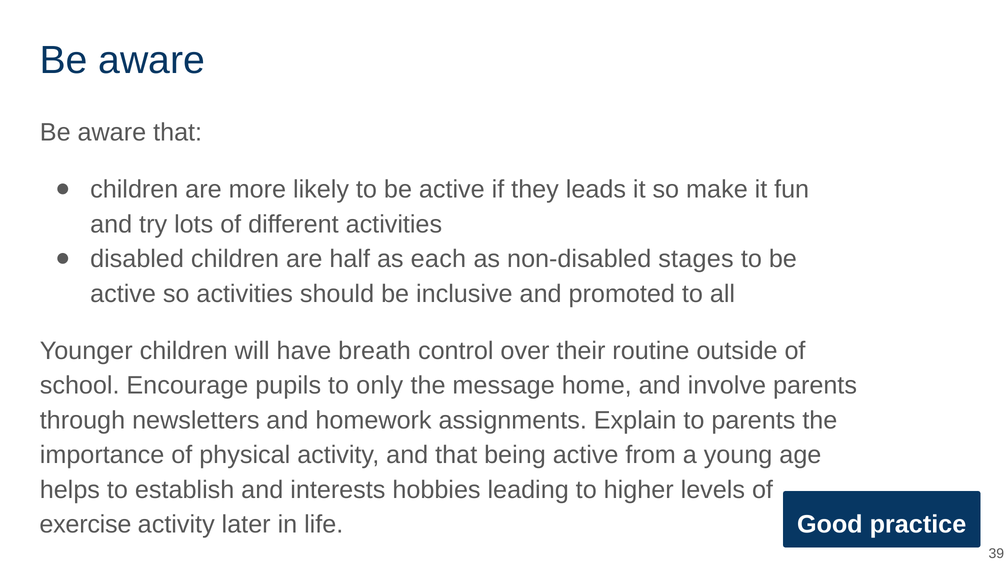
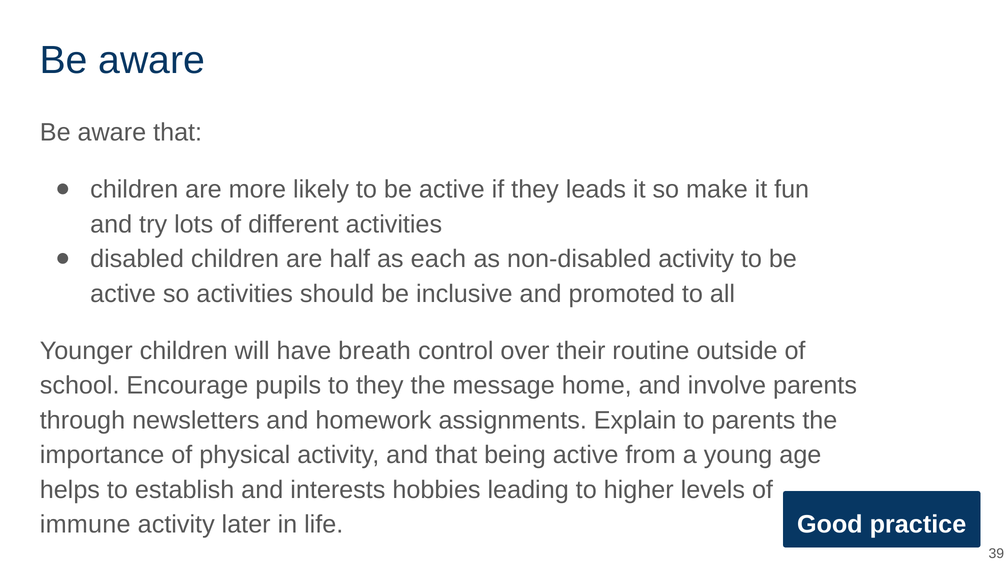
non-disabled stages: stages -> activity
to only: only -> they
exercise: exercise -> immune
